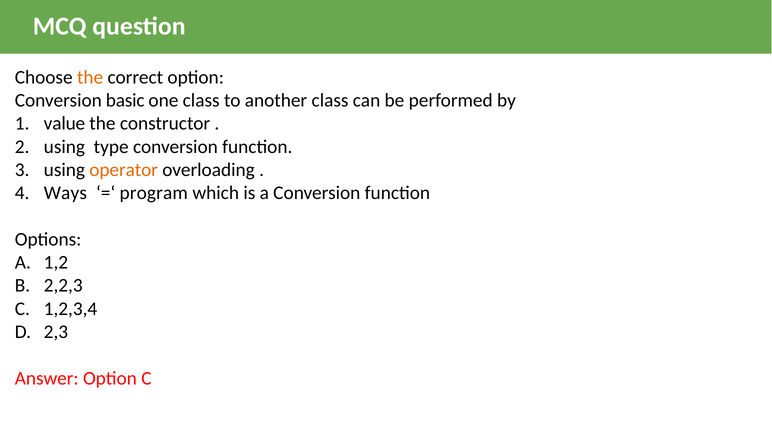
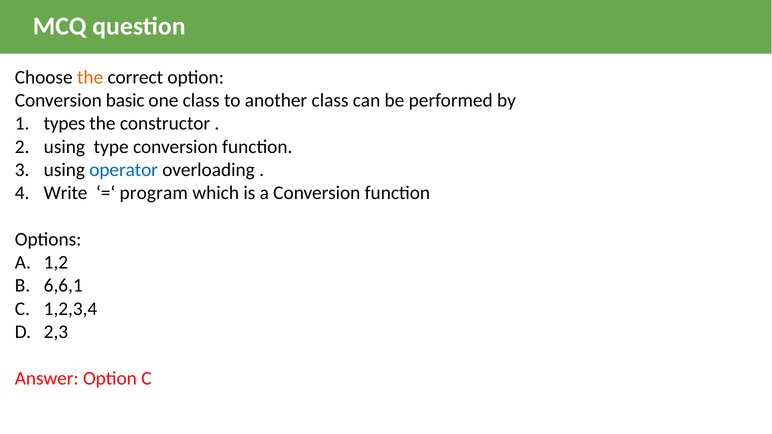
value: value -> types
operator colour: orange -> blue
Ways: Ways -> Write
2,2,3: 2,2,3 -> 6,6,1
